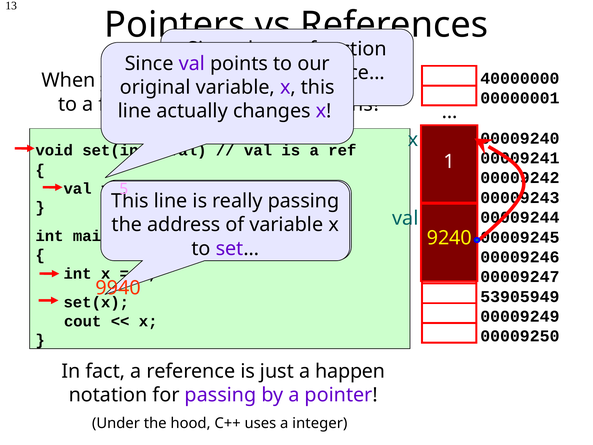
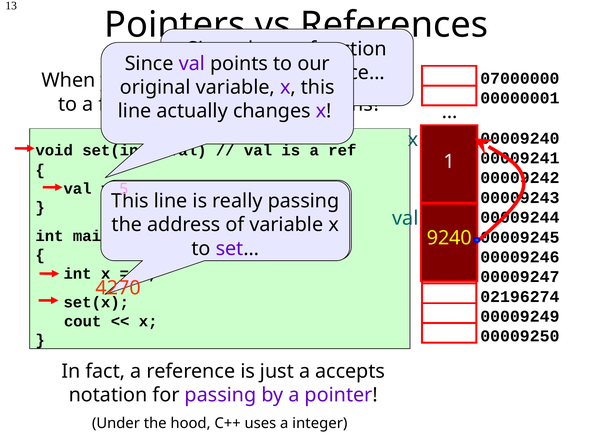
40000000: 40000000 -> 07000000
9940: 9940 -> 4270
53905949: 53905949 -> 02196274
a happen: happen -> accepts
